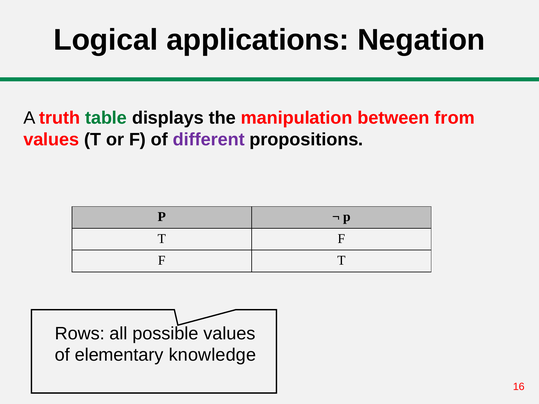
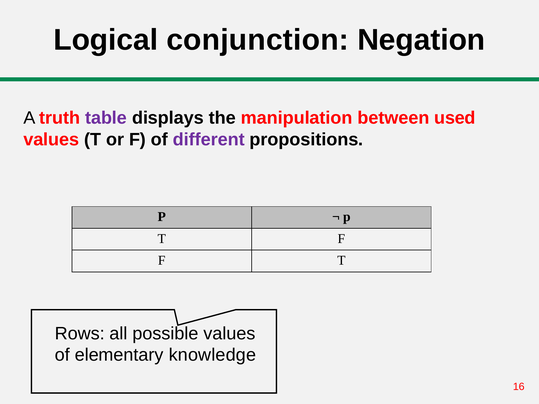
applications: applications -> conjunction
table colour: green -> purple
from: from -> used
